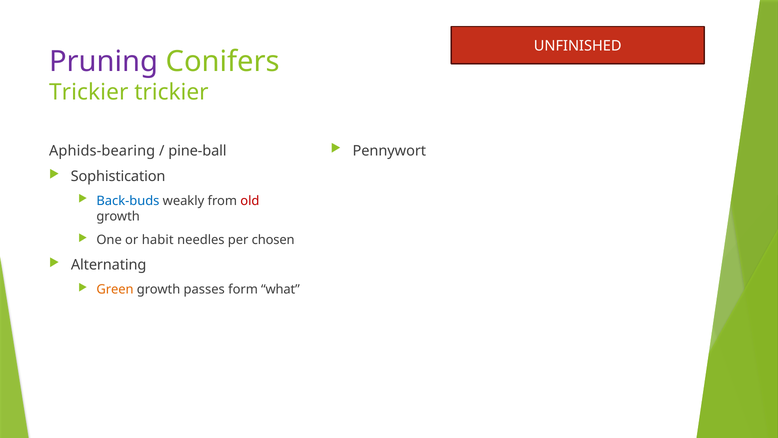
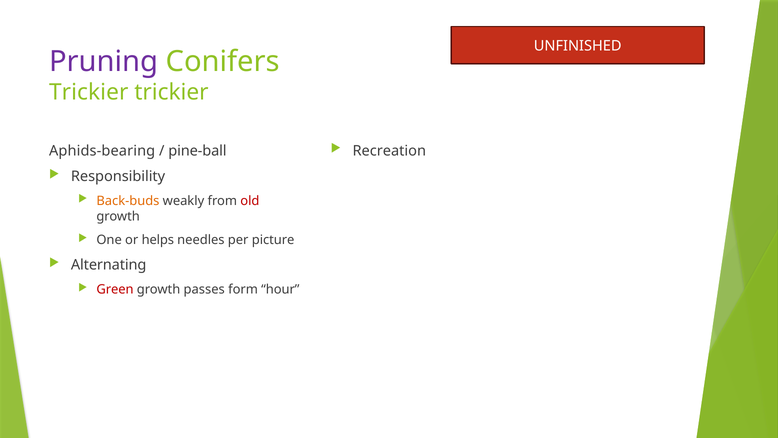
Pennywort: Pennywort -> Recreation
Sophistication: Sophistication -> Responsibility
Back-buds colour: blue -> orange
habit: habit -> helps
chosen: chosen -> picture
Green colour: orange -> red
what: what -> hour
